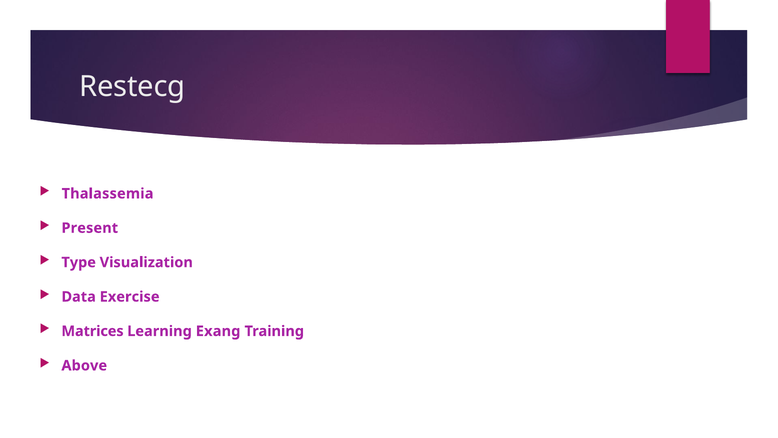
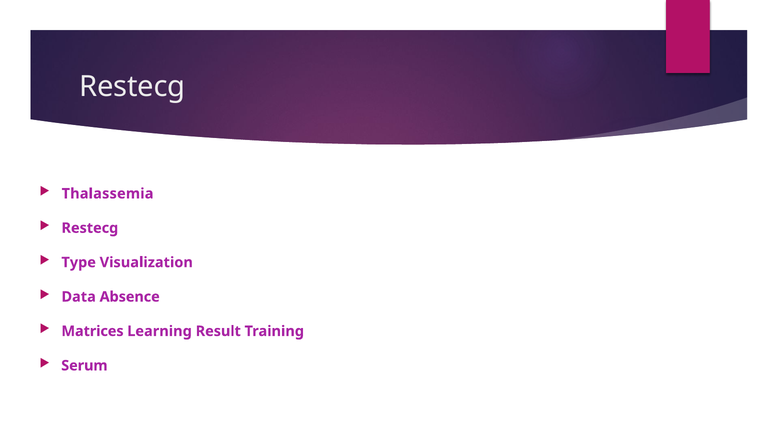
Present at (90, 228): Present -> Restecg
Exercise: Exercise -> Absence
Exang: Exang -> Result
Above: Above -> Serum
